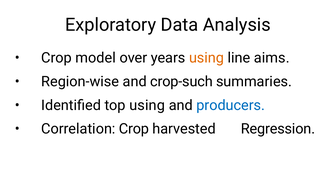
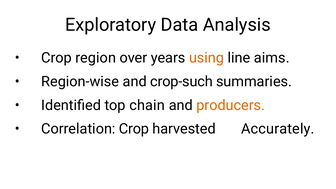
model: model -> region
top using: using -> chain
producers colour: blue -> orange
Regression: Regression -> Accurately
